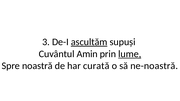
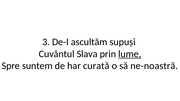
ascultăm underline: present -> none
Amin: Amin -> Slava
noastră: noastră -> suntem
